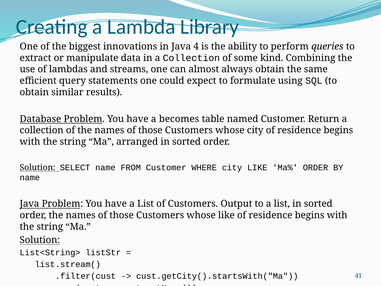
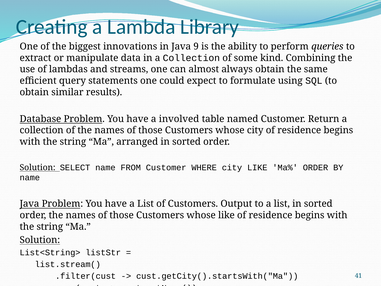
4: 4 -> 9
becomes: becomes -> involved
